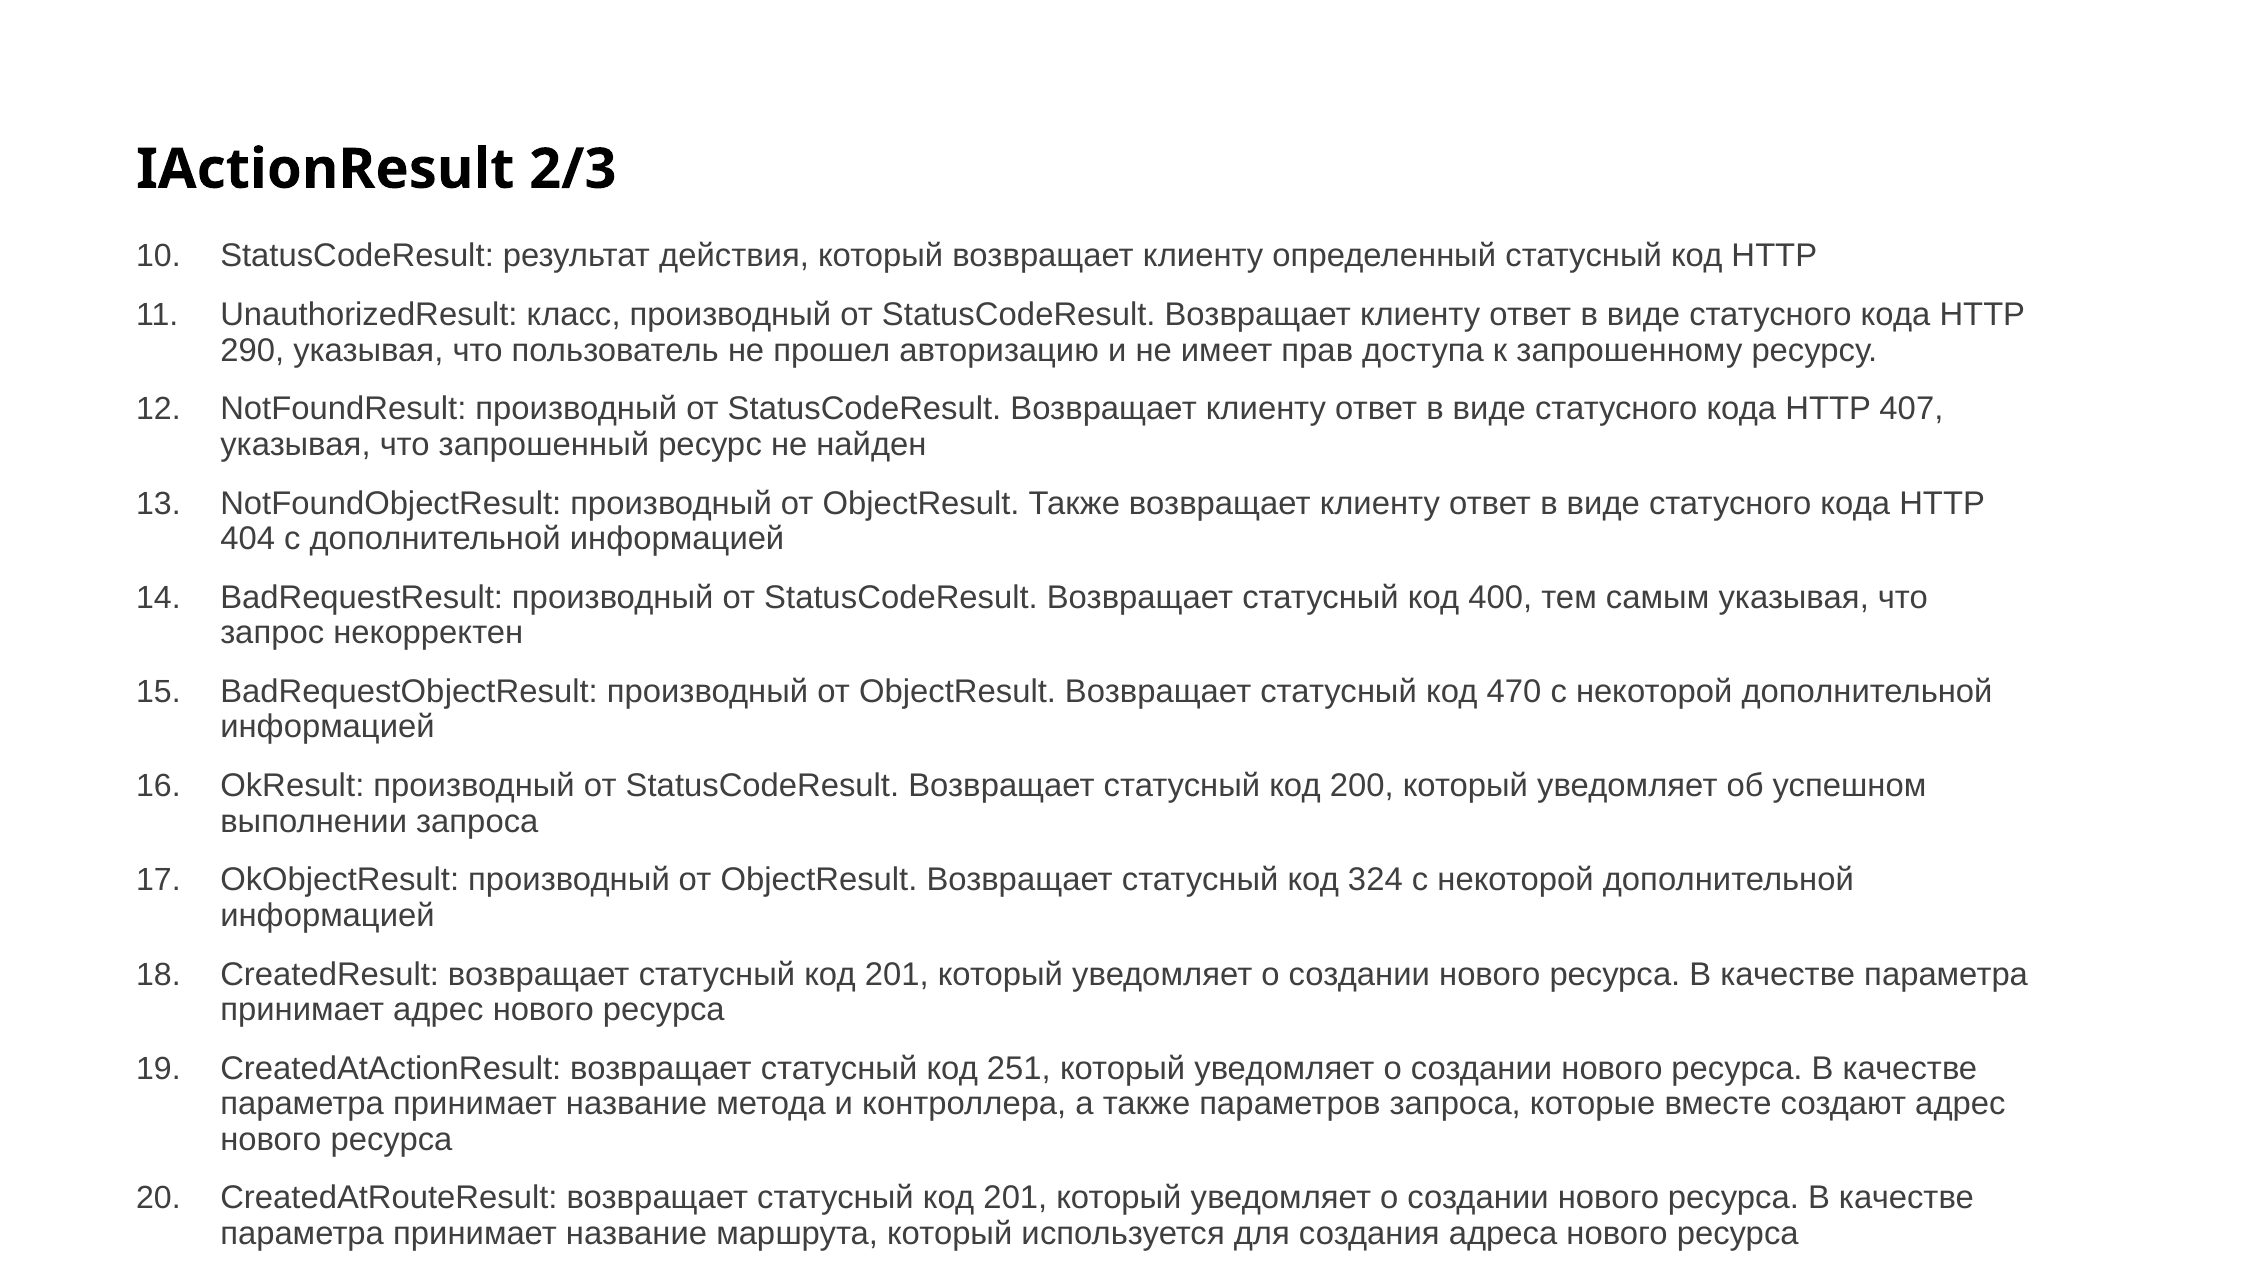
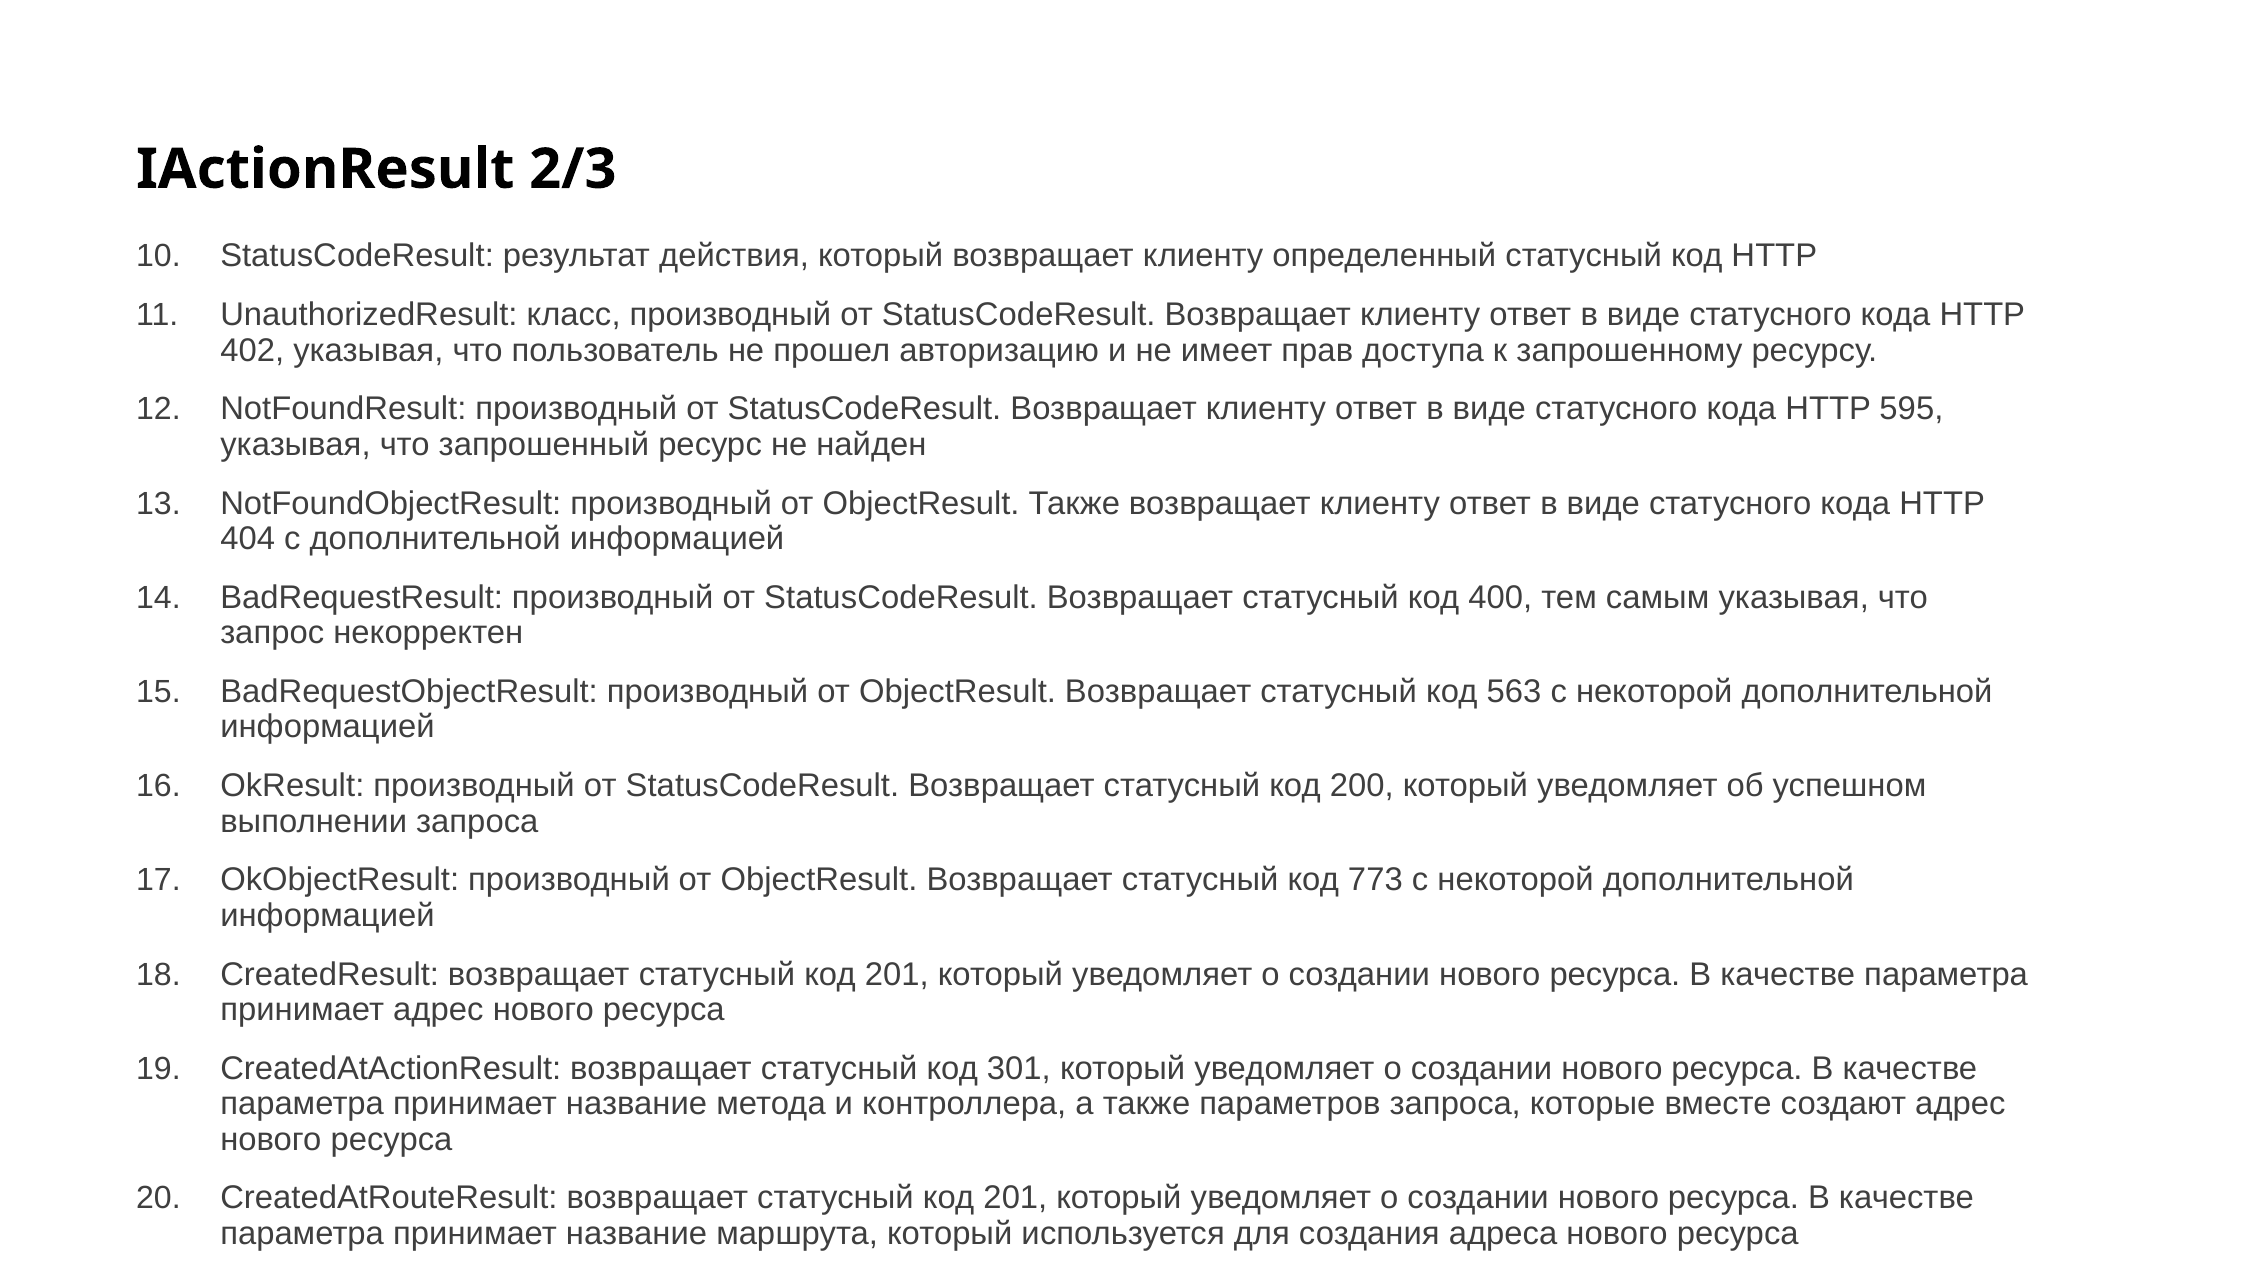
290: 290 -> 402
407: 407 -> 595
470: 470 -> 563
324: 324 -> 773
251: 251 -> 301
